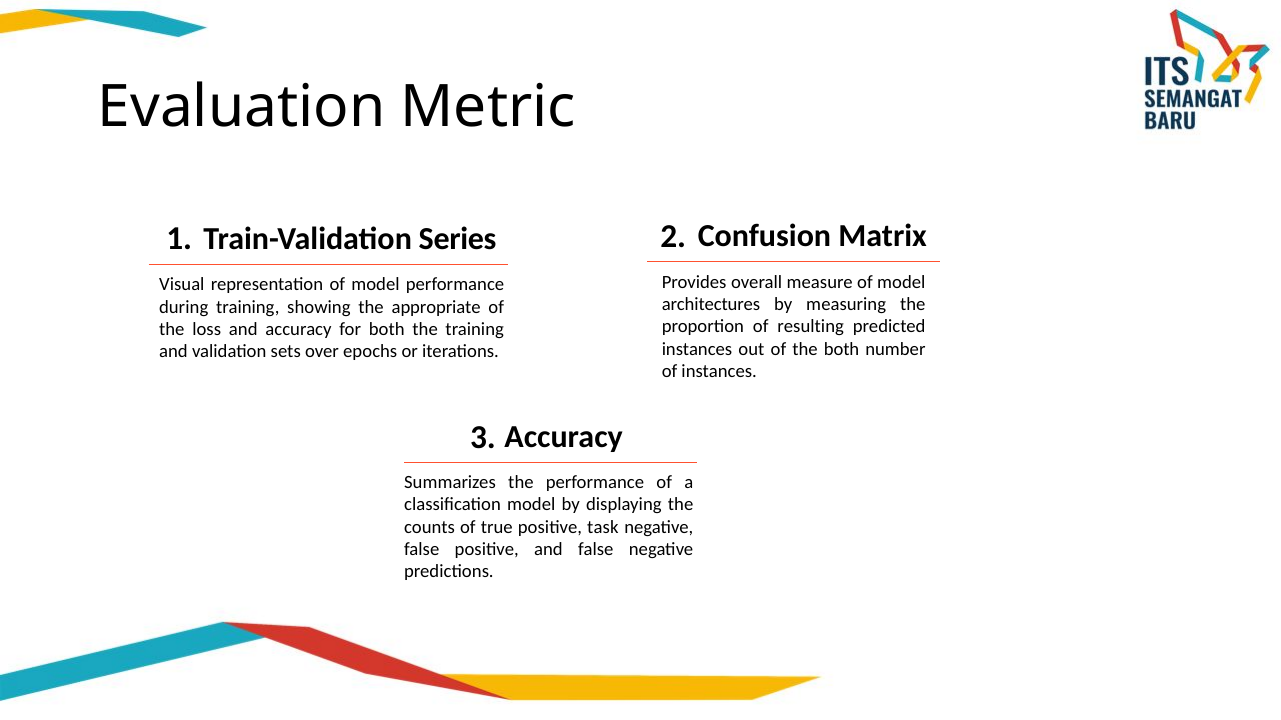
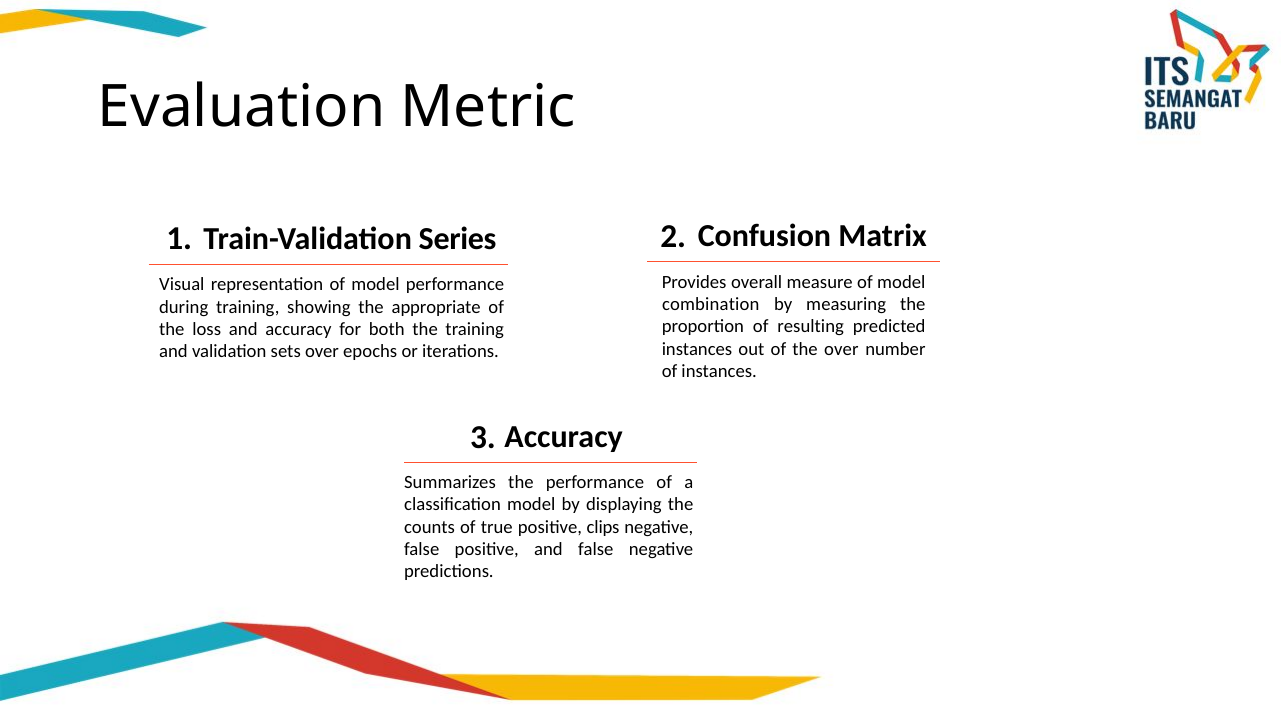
architectures: architectures -> combination
the both: both -> over
task: task -> clips
